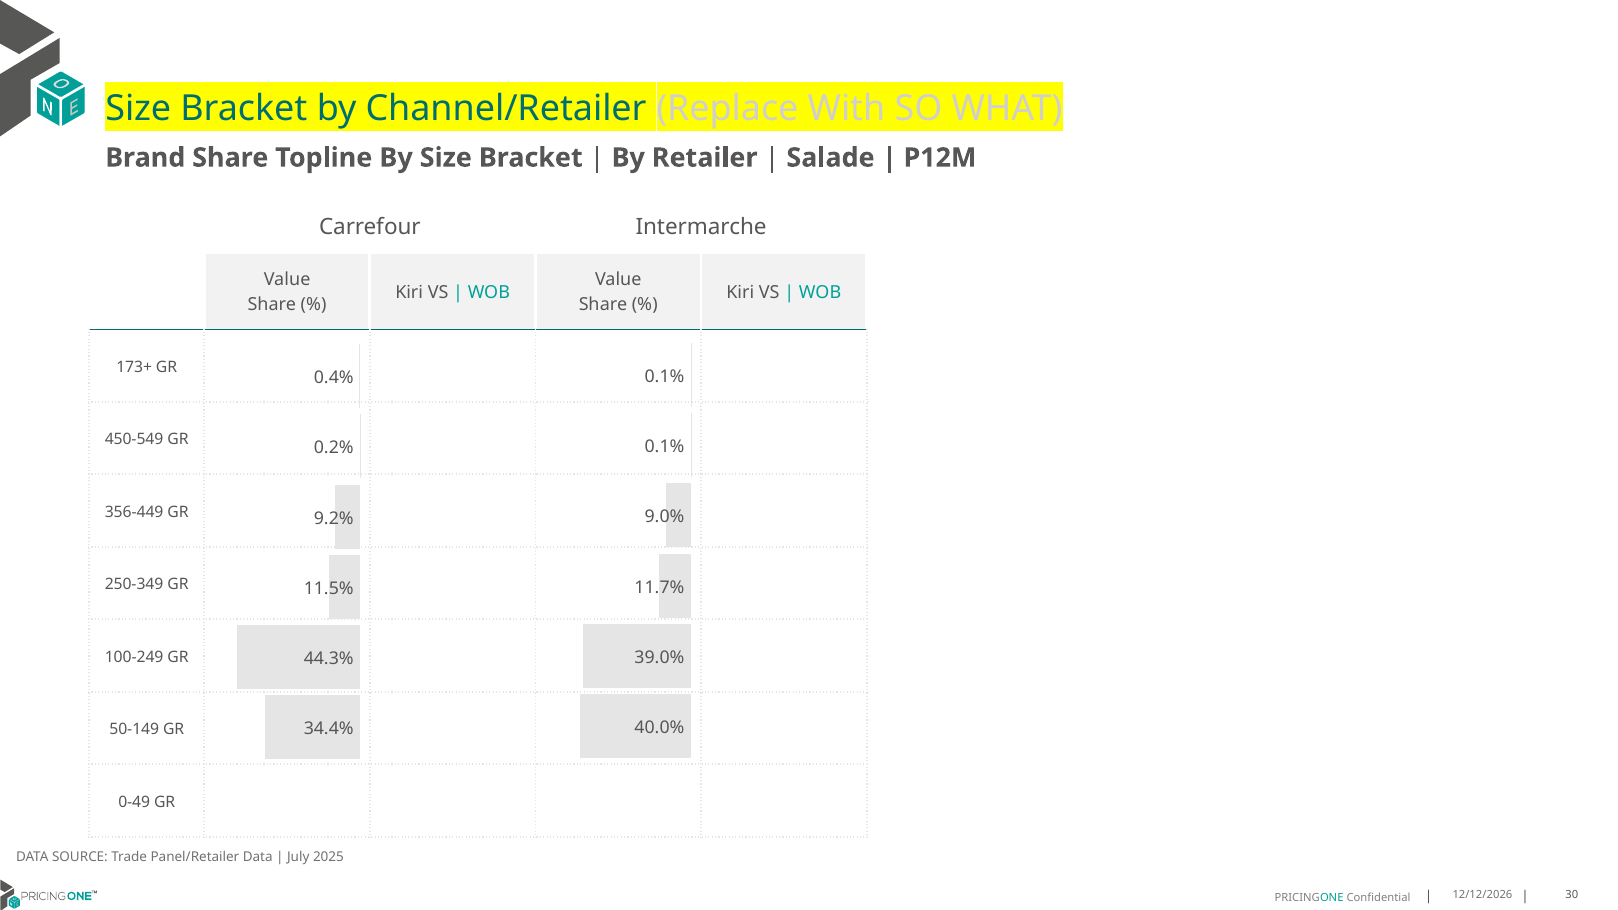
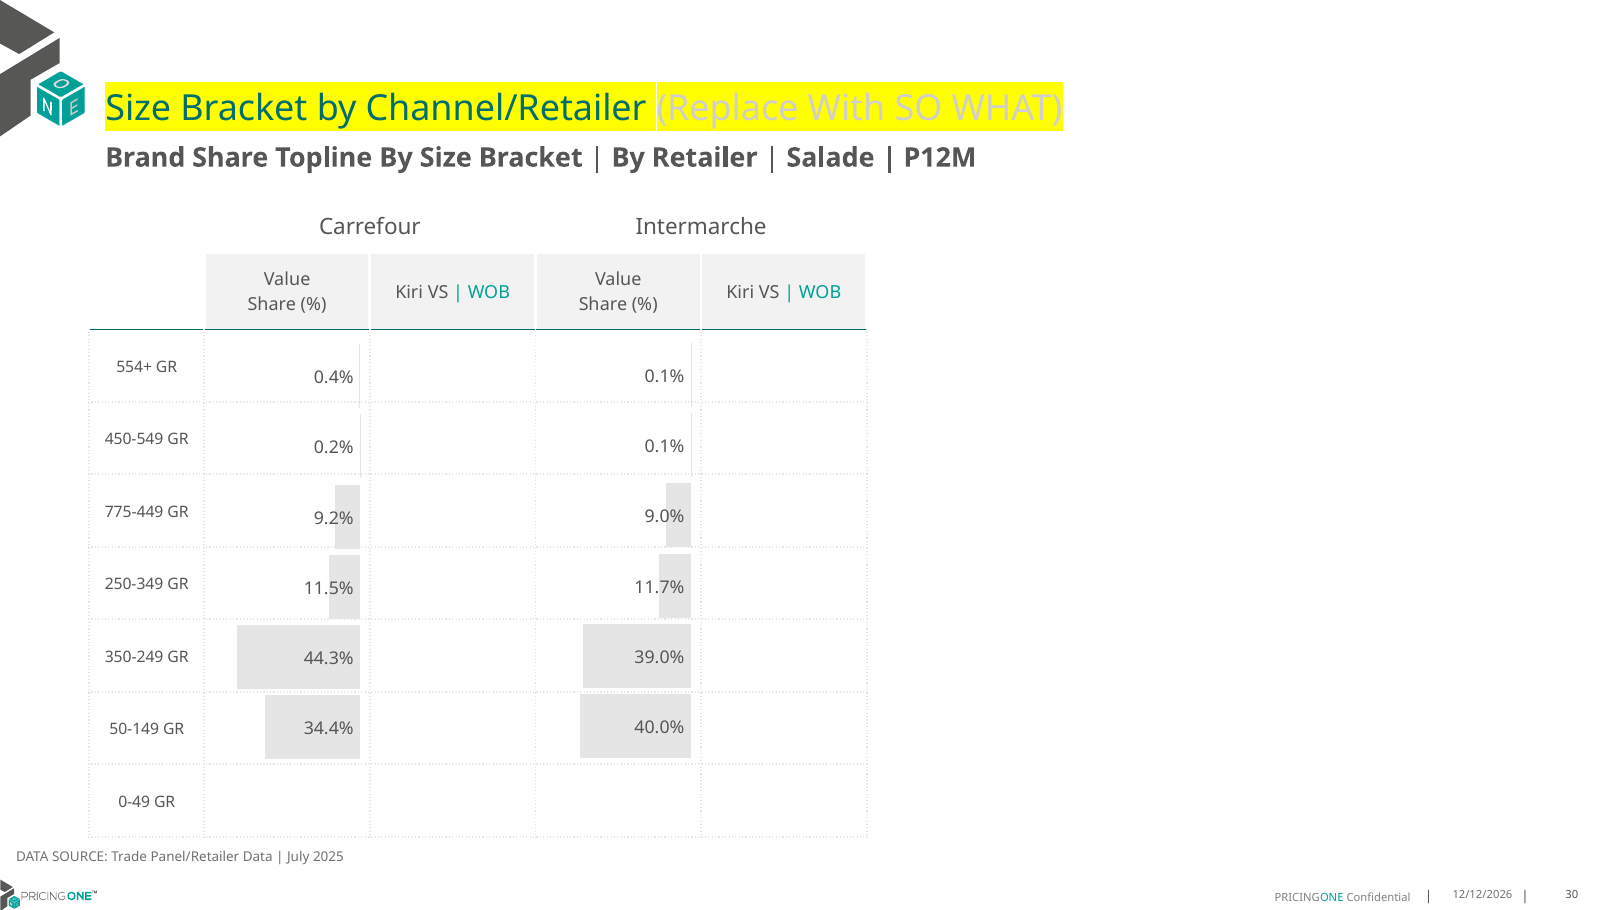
173+: 173+ -> 554+
356-449: 356-449 -> 775-449
100-249: 100-249 -> 350-249
